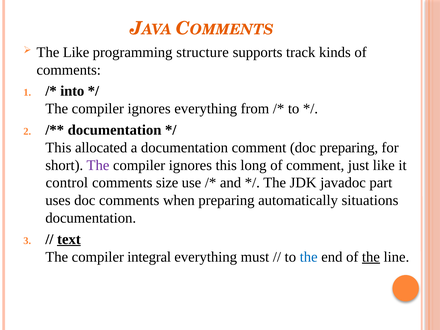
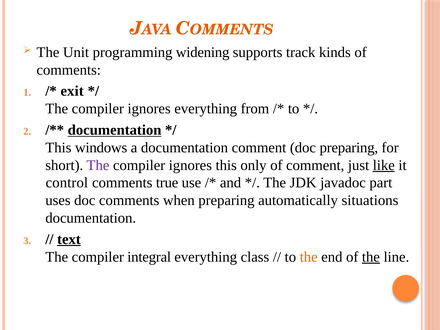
The Like: Like -> Unit
structure: structure -> widening
into: into -> exit
documentation at (115, 130) underline: none -> present
allocated: allocated -> windows
long: long -> only
like at (384, 165) underline: none -> present
size: size -> true
must: must -> class
the at (309, 257) colour: blue -> orange
